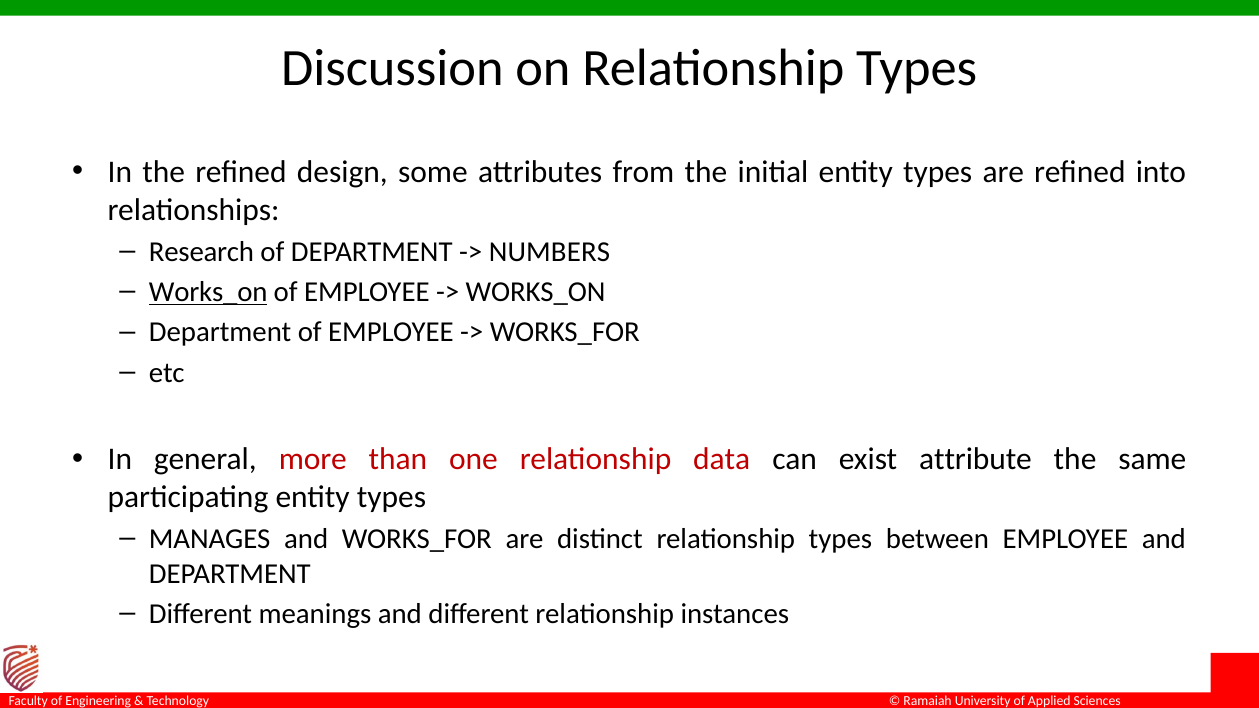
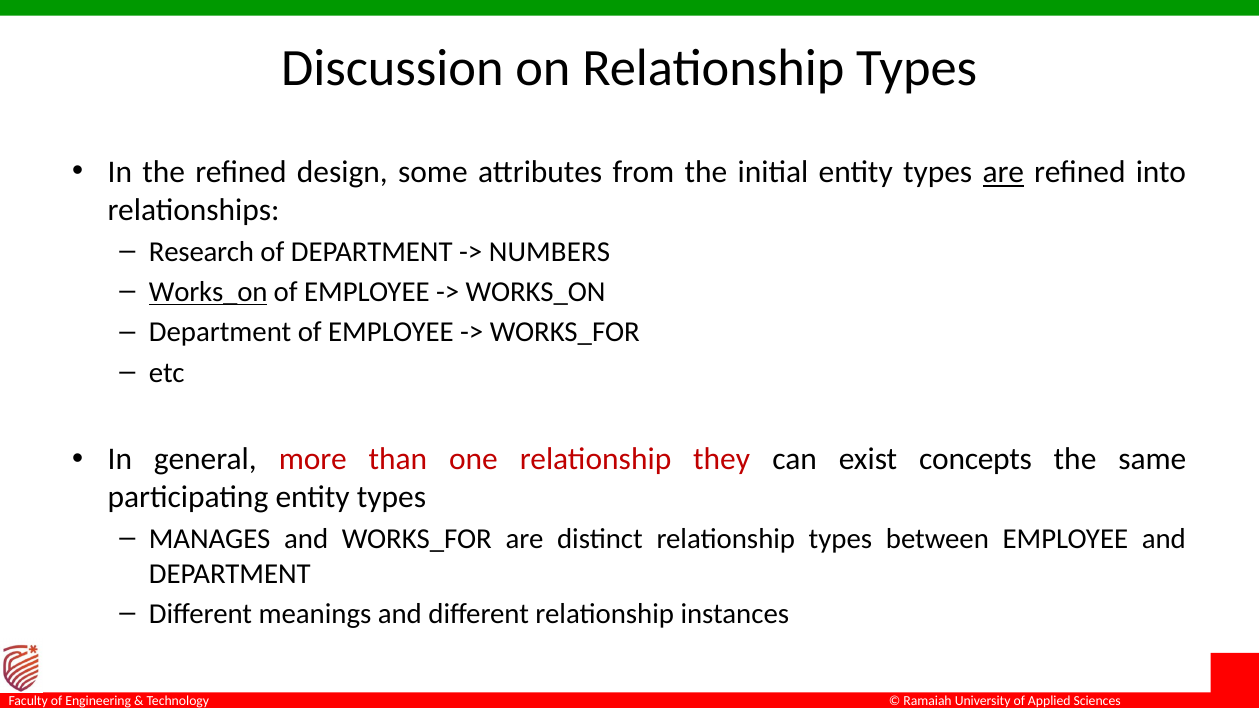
are at (1003, 172) underline: none -> present
data: data -> they
attribute: attribute -> concepts
